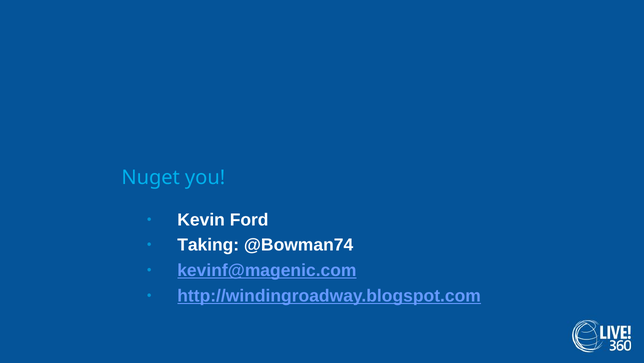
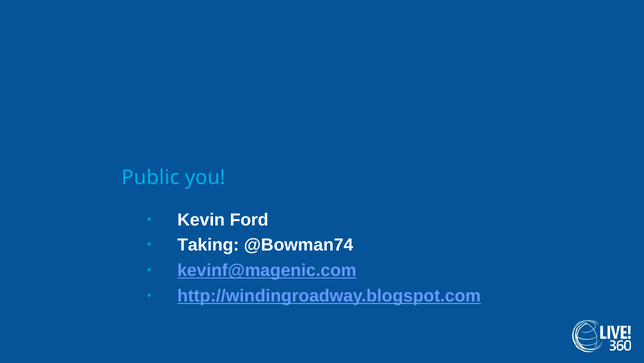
Nuget: Nuget -> Public
